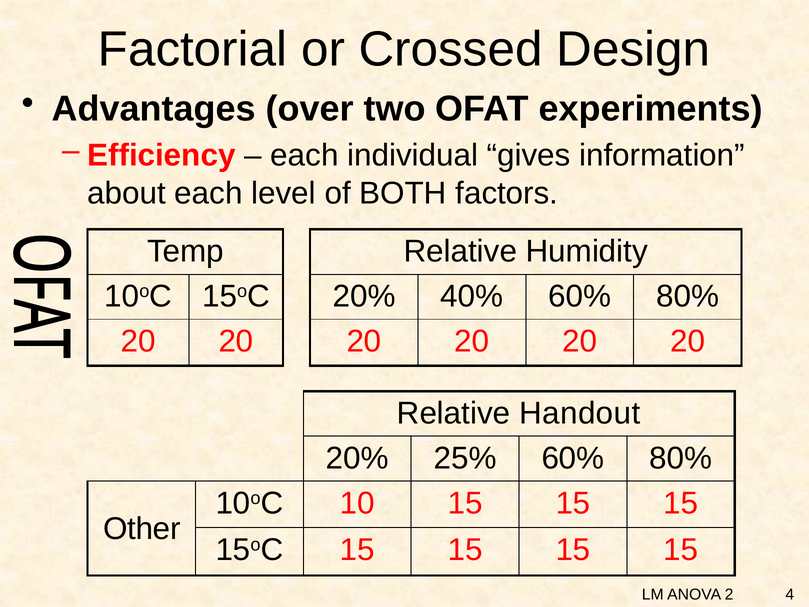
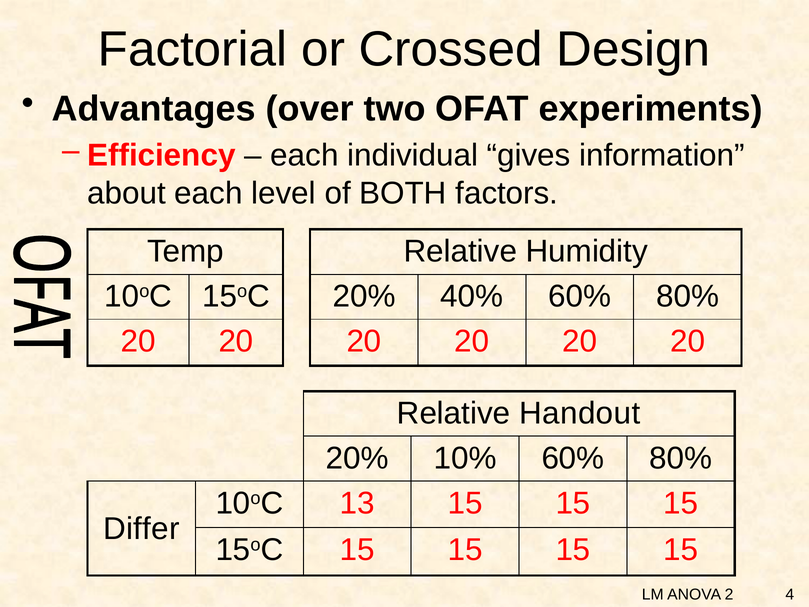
25%: 25% -> 10%
10: 10 -> 13
Other: Other -> Differ
